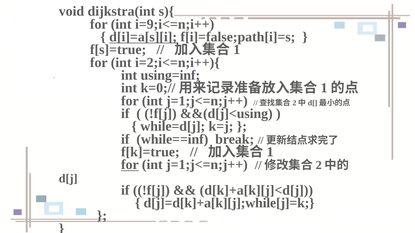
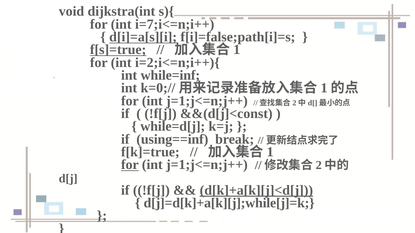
i=9;i<=n;i++: i=9;i<=n;i++ -> i=7;i<=n;i++
f[s]=true underline: none -> present
using=inf: using=inf -> while=inf
&&(d[j]<using: &&(d[j]<using -> &&(d[j]<const
while==inf: while==inf -> using==inf
d[k]+a[k][j]<d[j underline: none -> present
